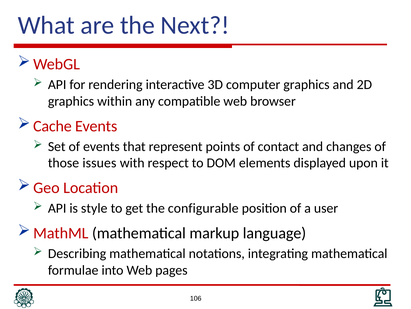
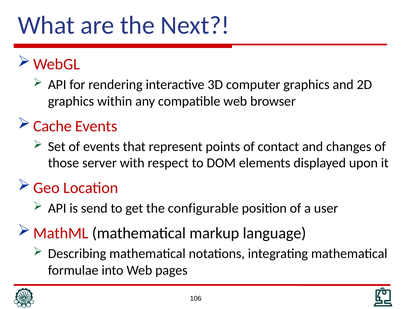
issues: issues -> server
style: style -> send
